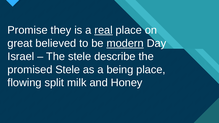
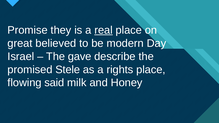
modern underline: present -> none
The stele: stele -> gave
being: being -> rights
split: split -> said
